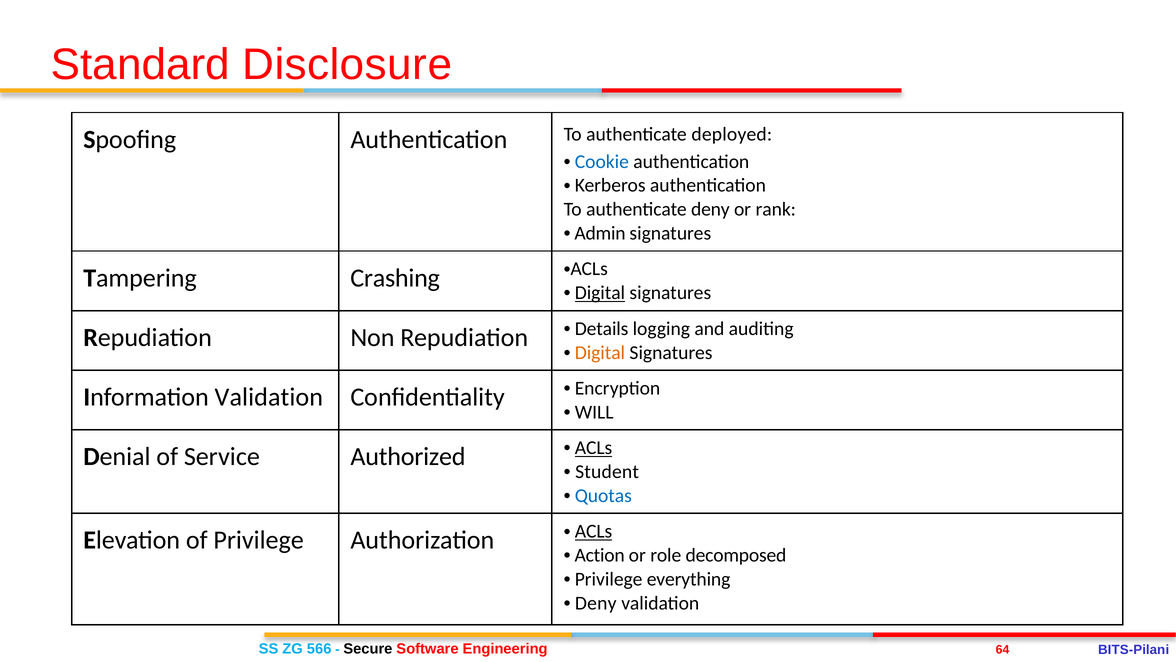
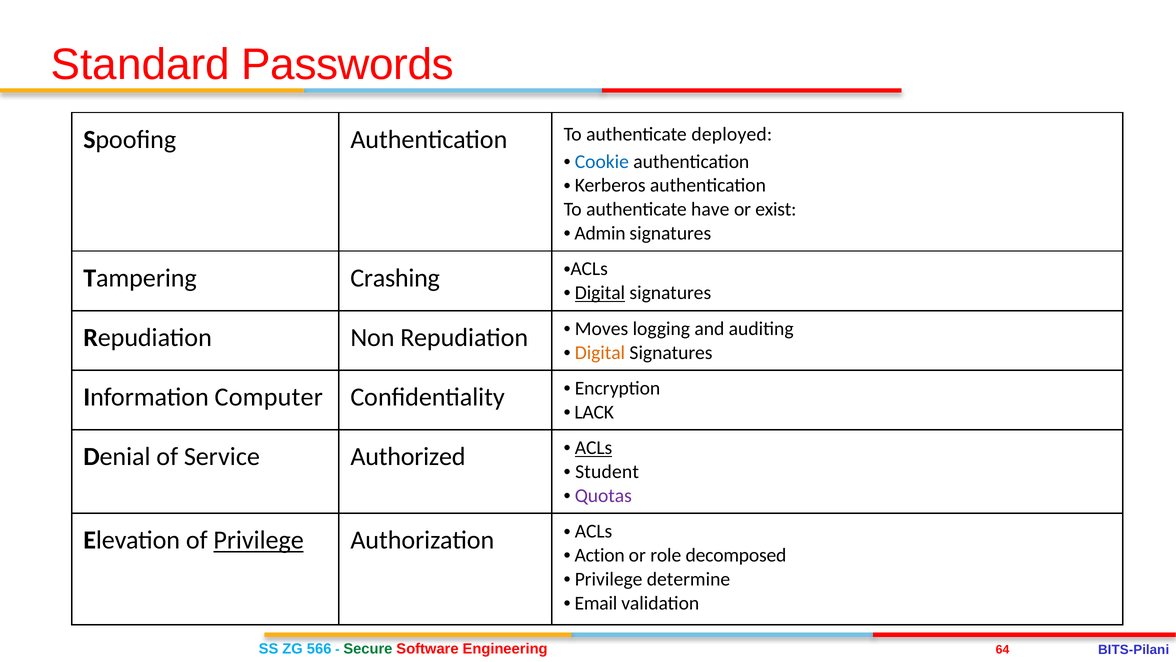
Disclosure: Disclosure -> Passwords
authenticate deny: deny -> have
rank: rank -> exist
Details: Details -> Moves
Information Validation: Validation -> Computer
WILL: WILL -> LACK
Quotas colour: blue -> purple
Privilege at (259, 540) underline: none -> present
ACLs at (593, 531) underline: present -> none
everything: everything -> determine
Deny at (596, 603): Deny -> Email
Secure colour: black -> green
